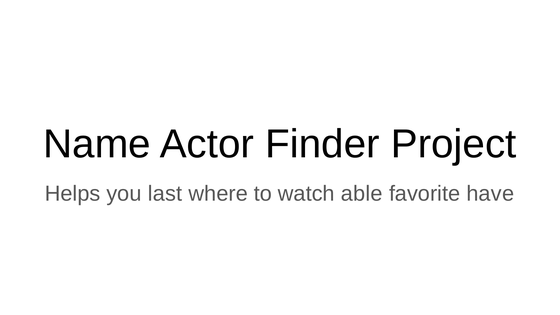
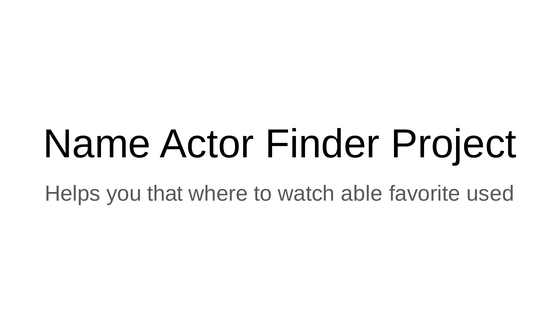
last: last -> that
have: have -> used
